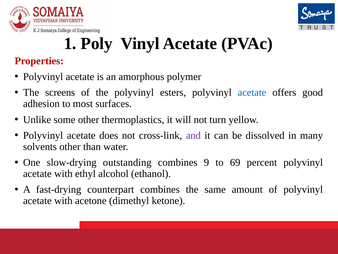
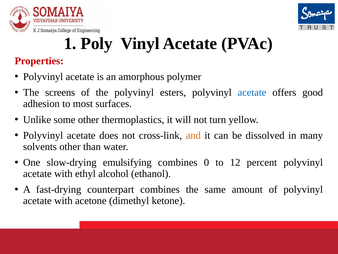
and colour: purple -> orange
outstanding: outstanding -> emulsifying
9: 9 -> 0
69: 69 -> 12
